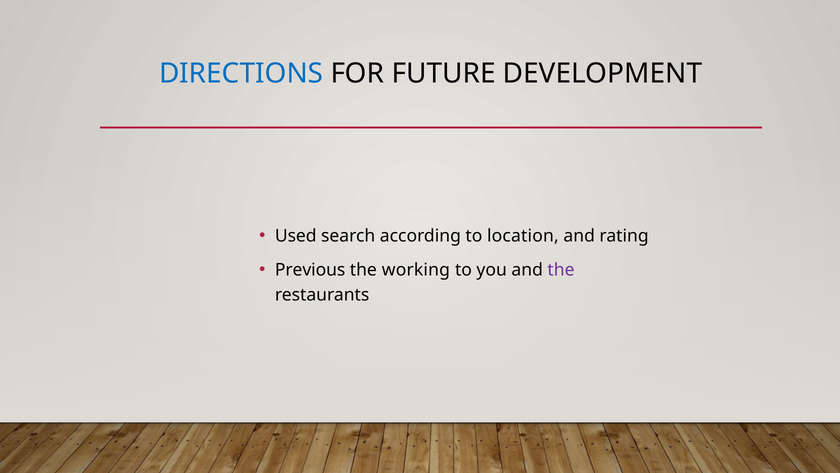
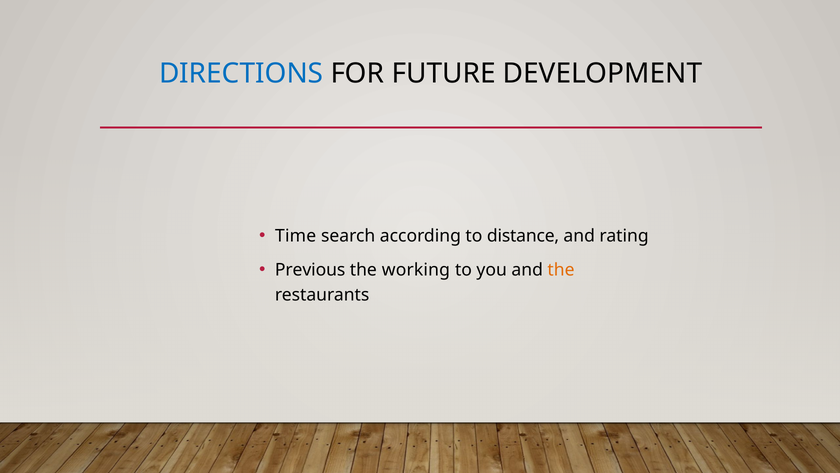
Used: Used -> Time
location: location -> distance
the at (561, 270) colour: purple -> orange
